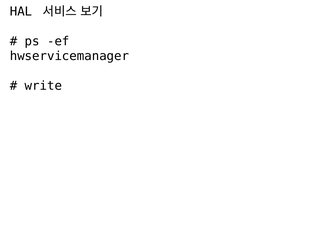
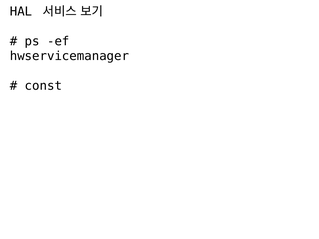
write: write -> const
